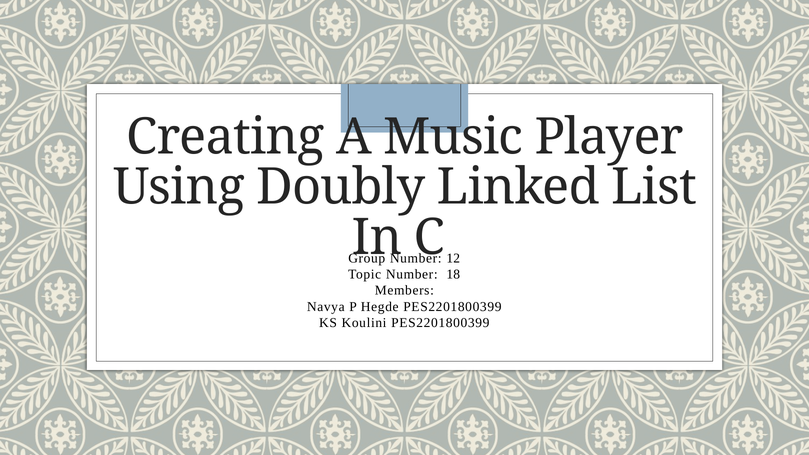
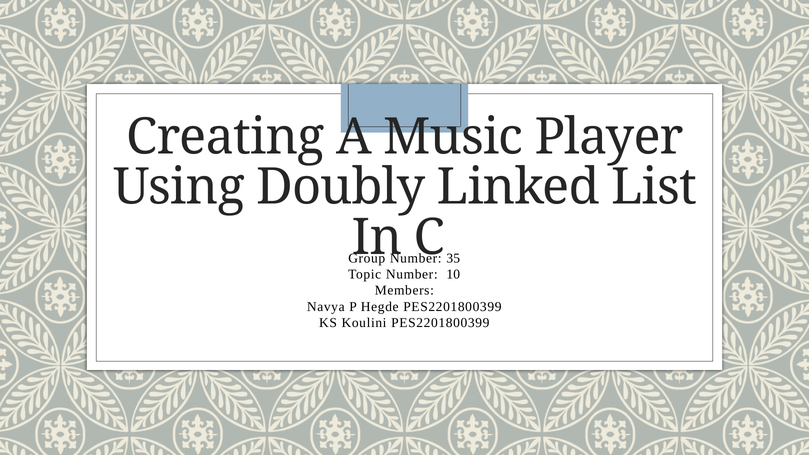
12: 12 -> 35
18: 18 -> 10
